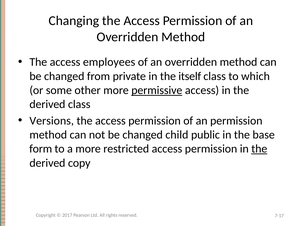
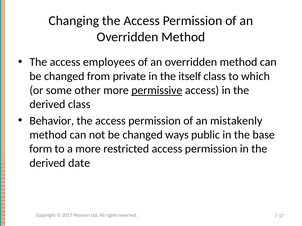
Versions: Versions -> Behavior
an permission: permission -> mistakenly
child: child -> ways
the at (259, 149) underline: present -> none
copy: copy -> date
